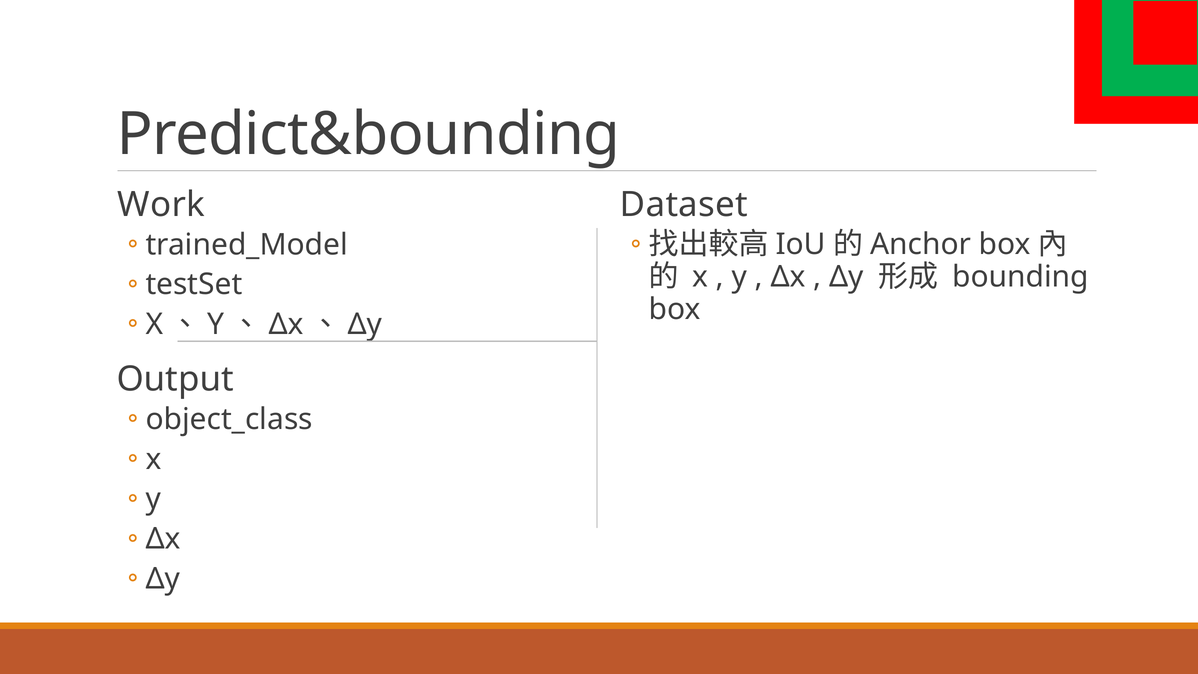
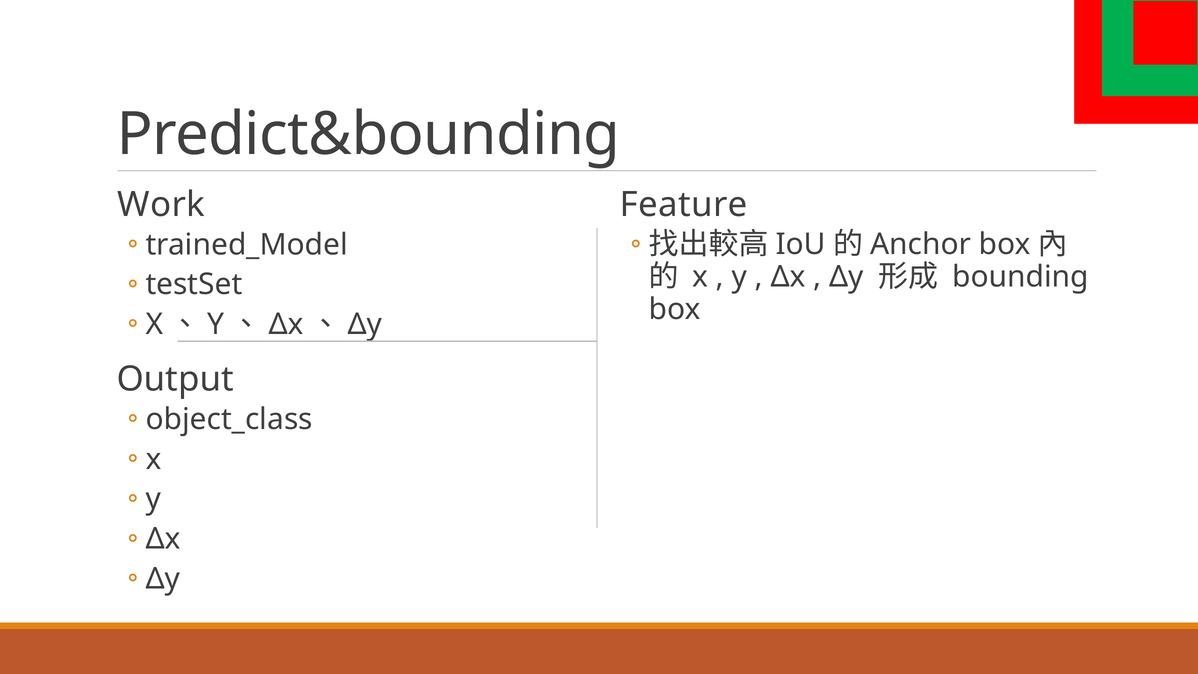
Dataset: Dataset -> Feature
